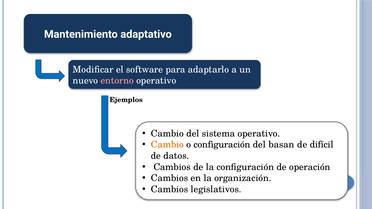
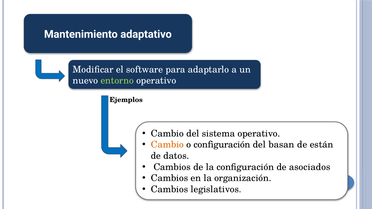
entorno colour: pink -> light green
difícil: difícil -> están
operación: operación -> asociados
